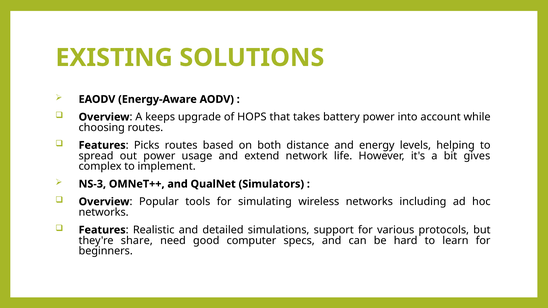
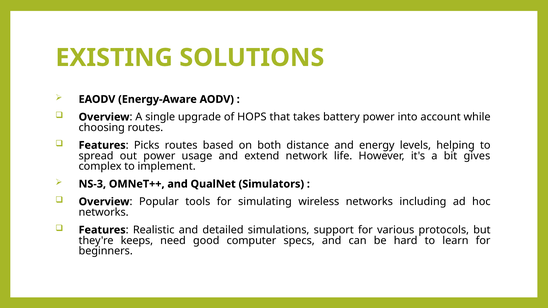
keeps: keeps -> single
share: share -> keeps
